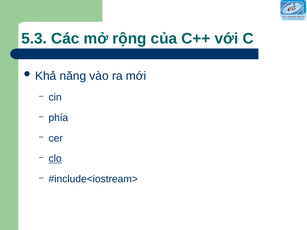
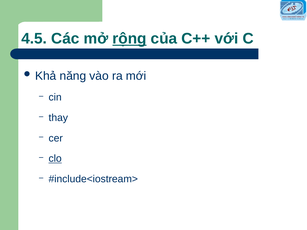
5.3: 5.3 -> 4.5
rộng underline: none -> present
phía: phía -> thay
